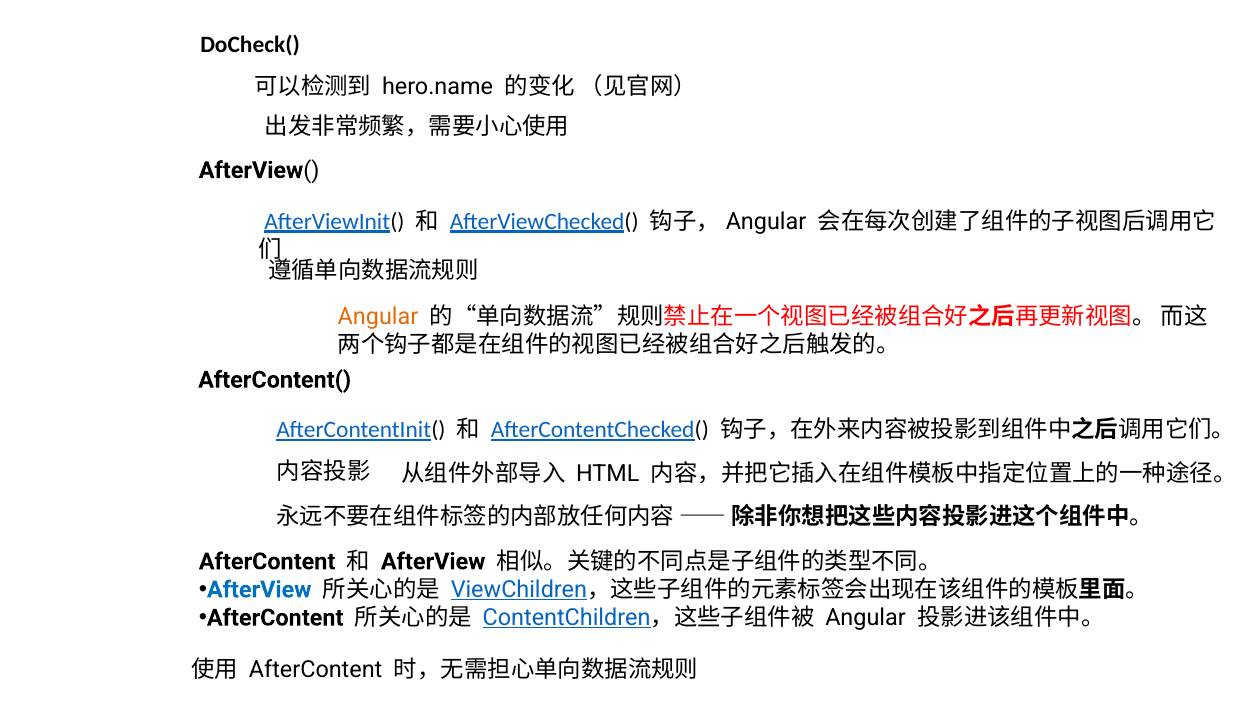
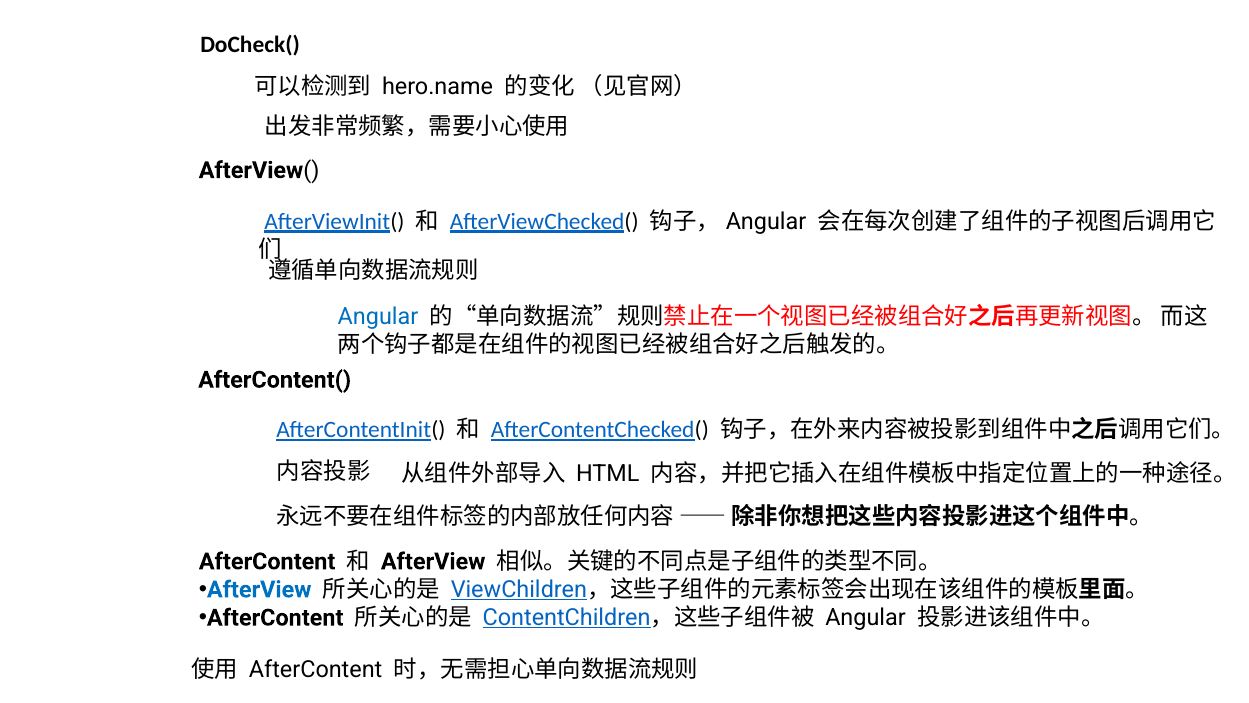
Angular at (378, 316) colour: orange -> blue
